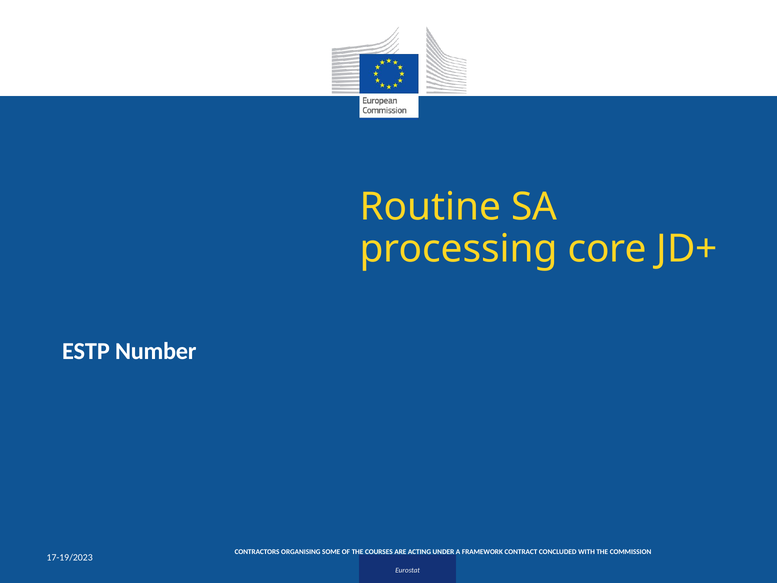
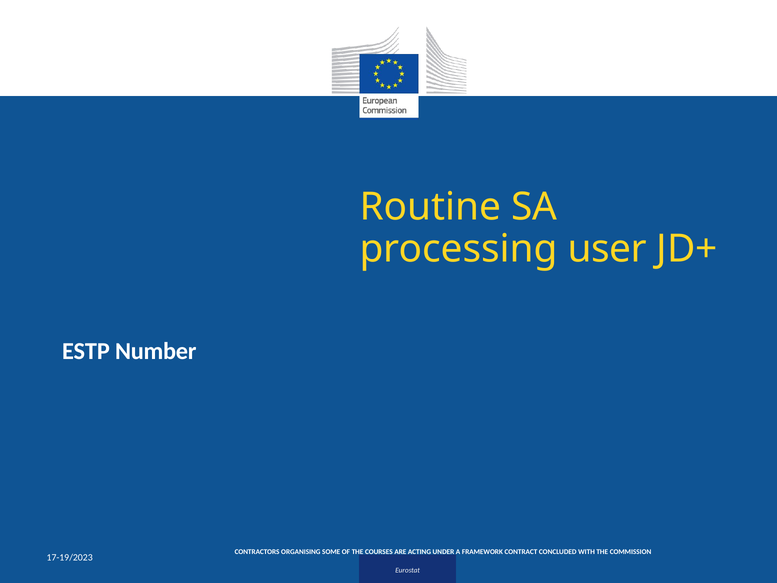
core: core -> user
